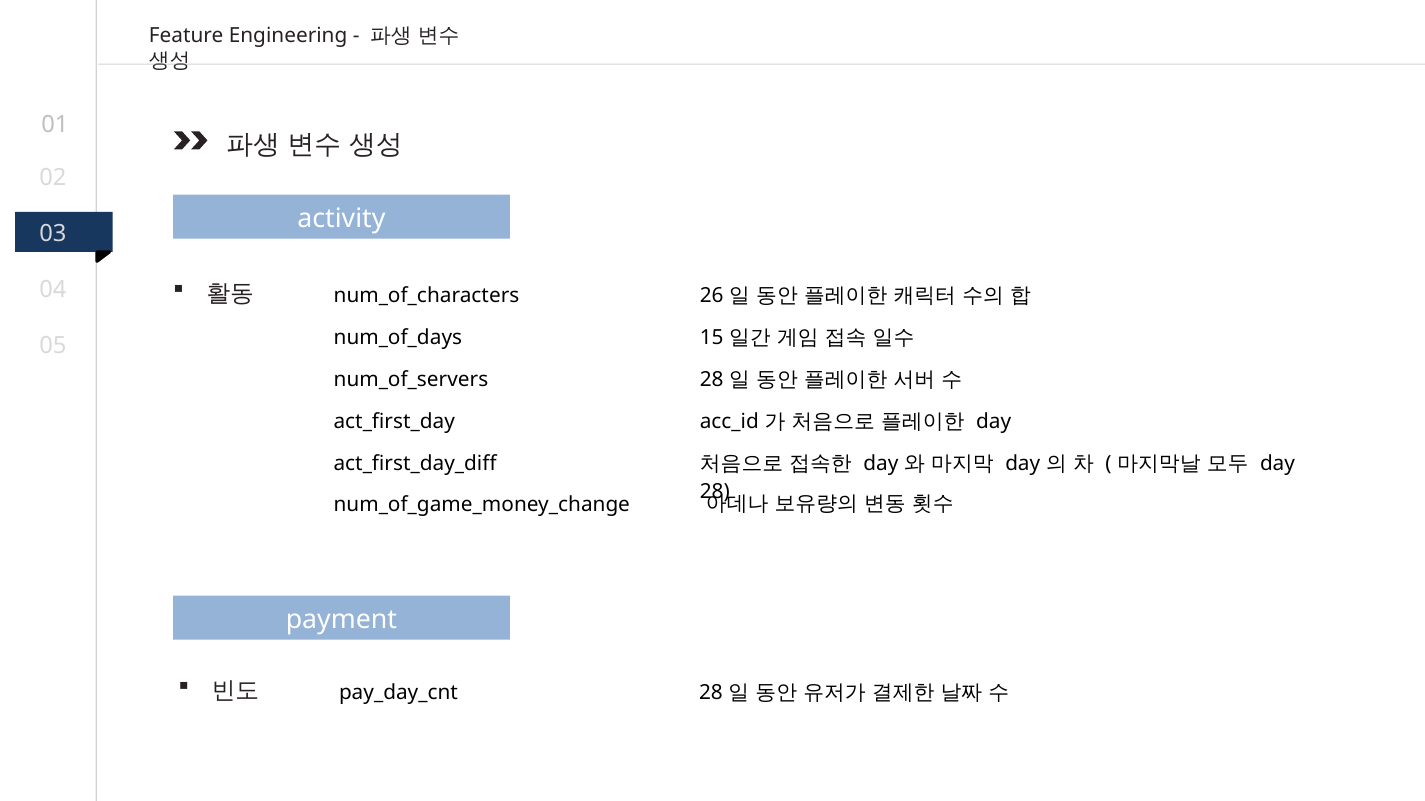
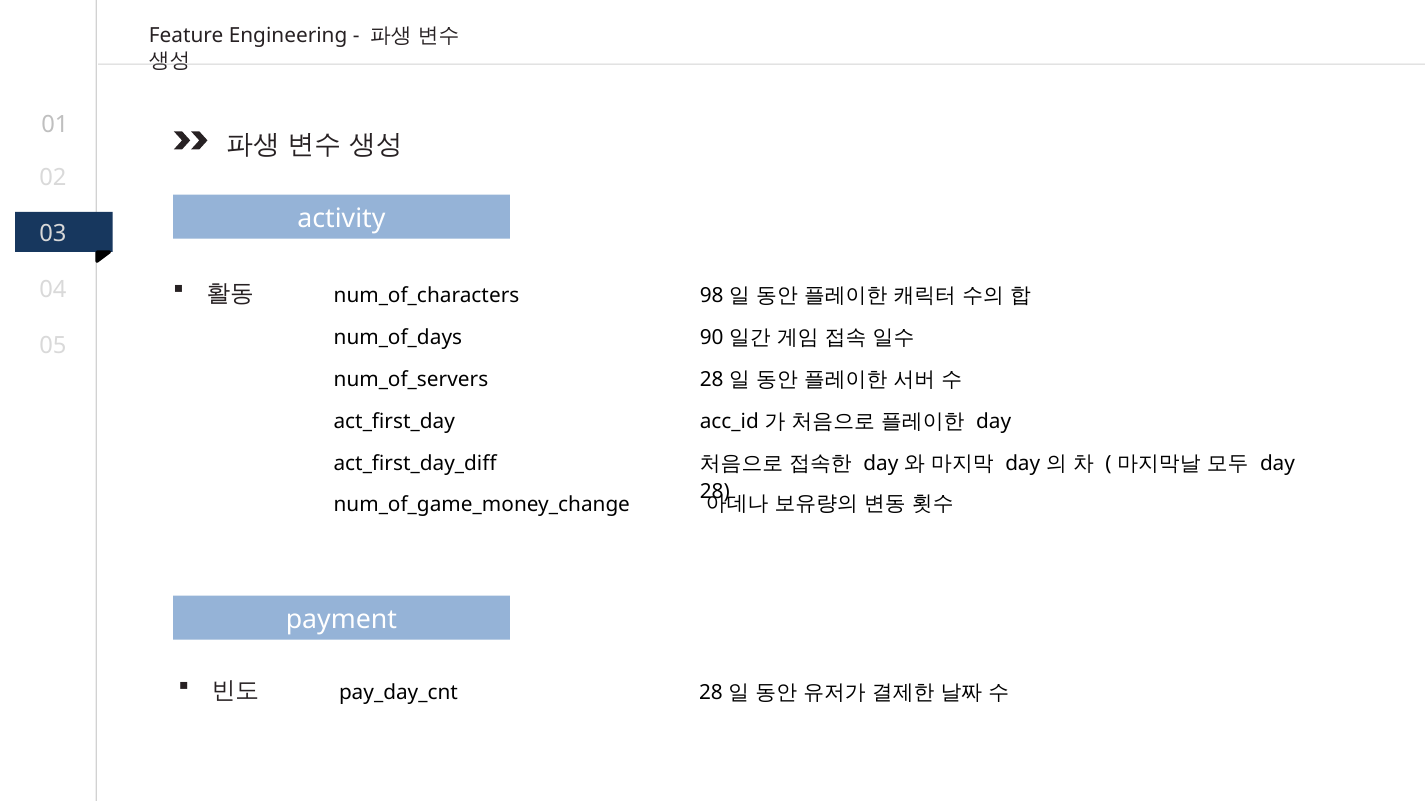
26: 26 -> 98
15: 15 -> 90
